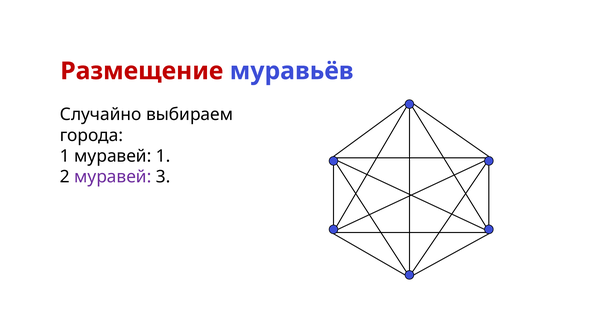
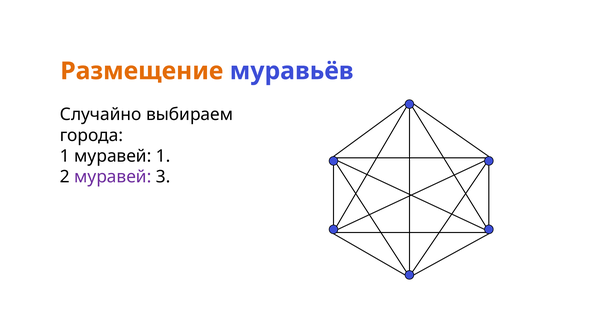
Размещение colour: red -> orange
